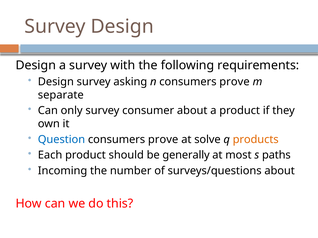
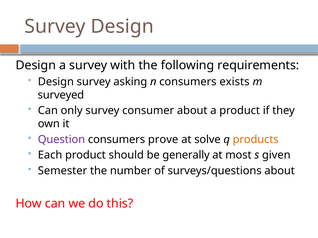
n consumers prove: prove -> exists
separate: separate -> surveyed
Question colour: blue -> purple
paths: paths -> given
Incoming: Incoming -> Semester
